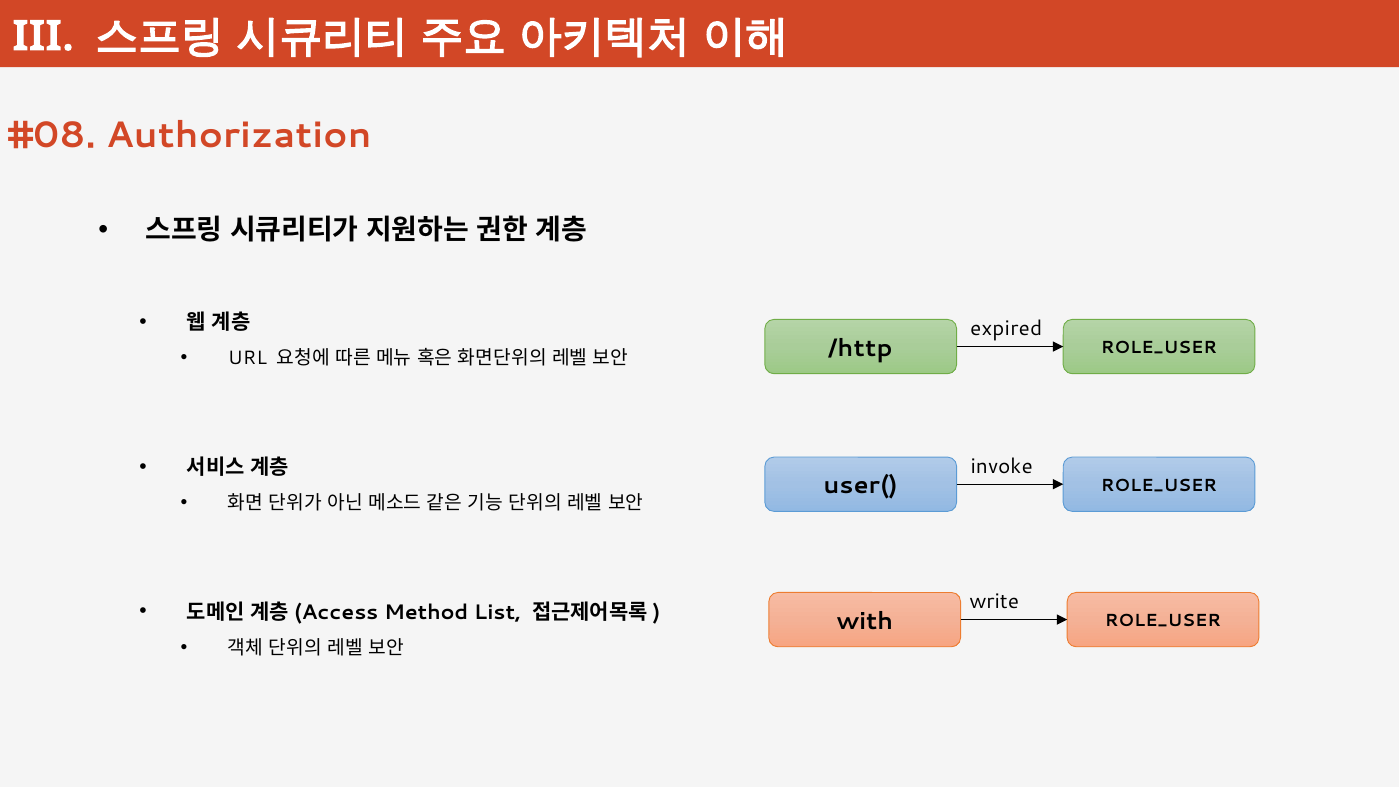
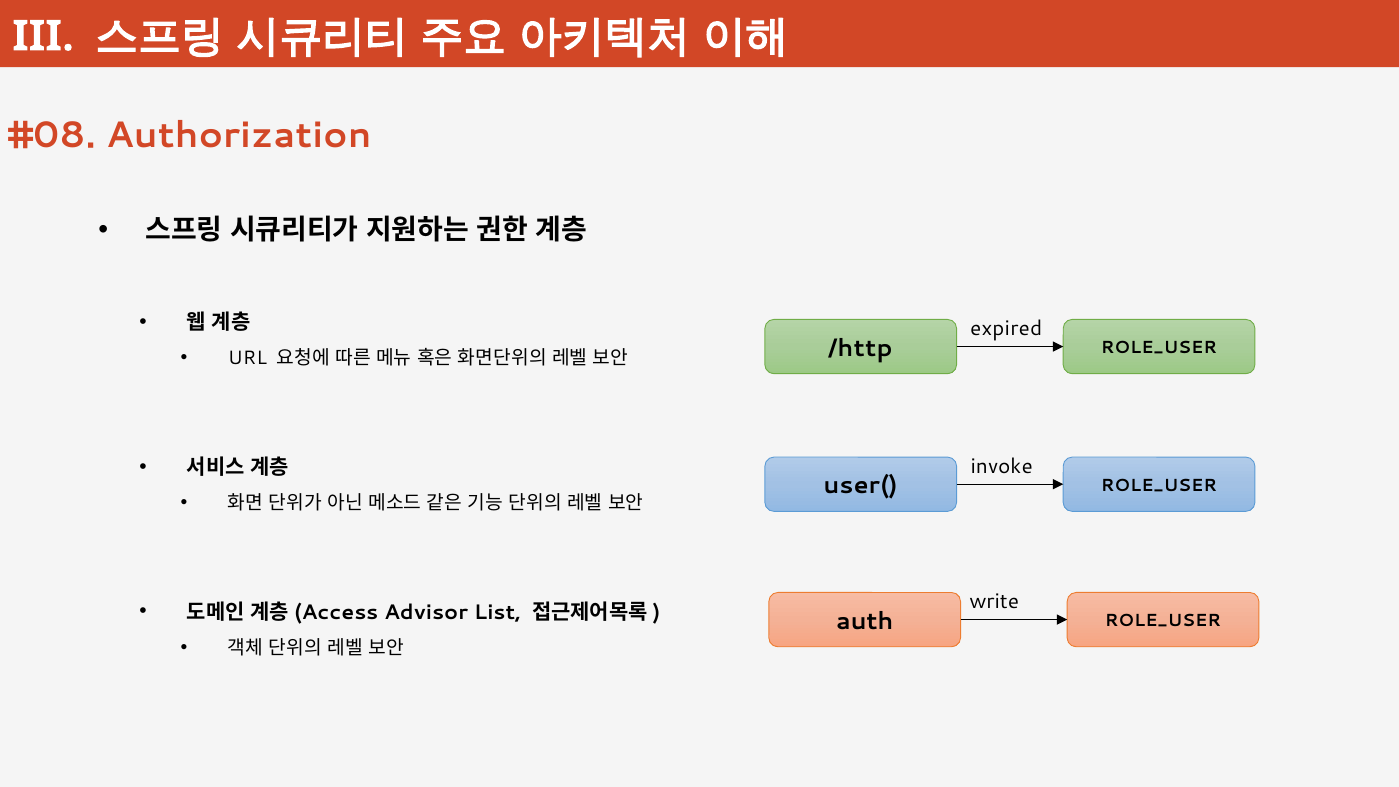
Method: Method -> Advisor
with: with -> auth
